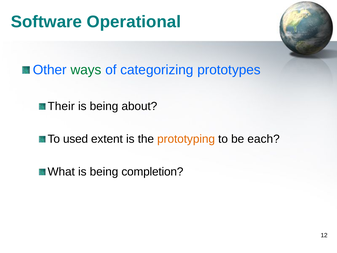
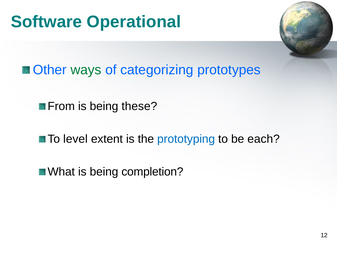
Their: Their -> From
about: about -> these
used: used -> level
prototyping colour: orange -> blue
